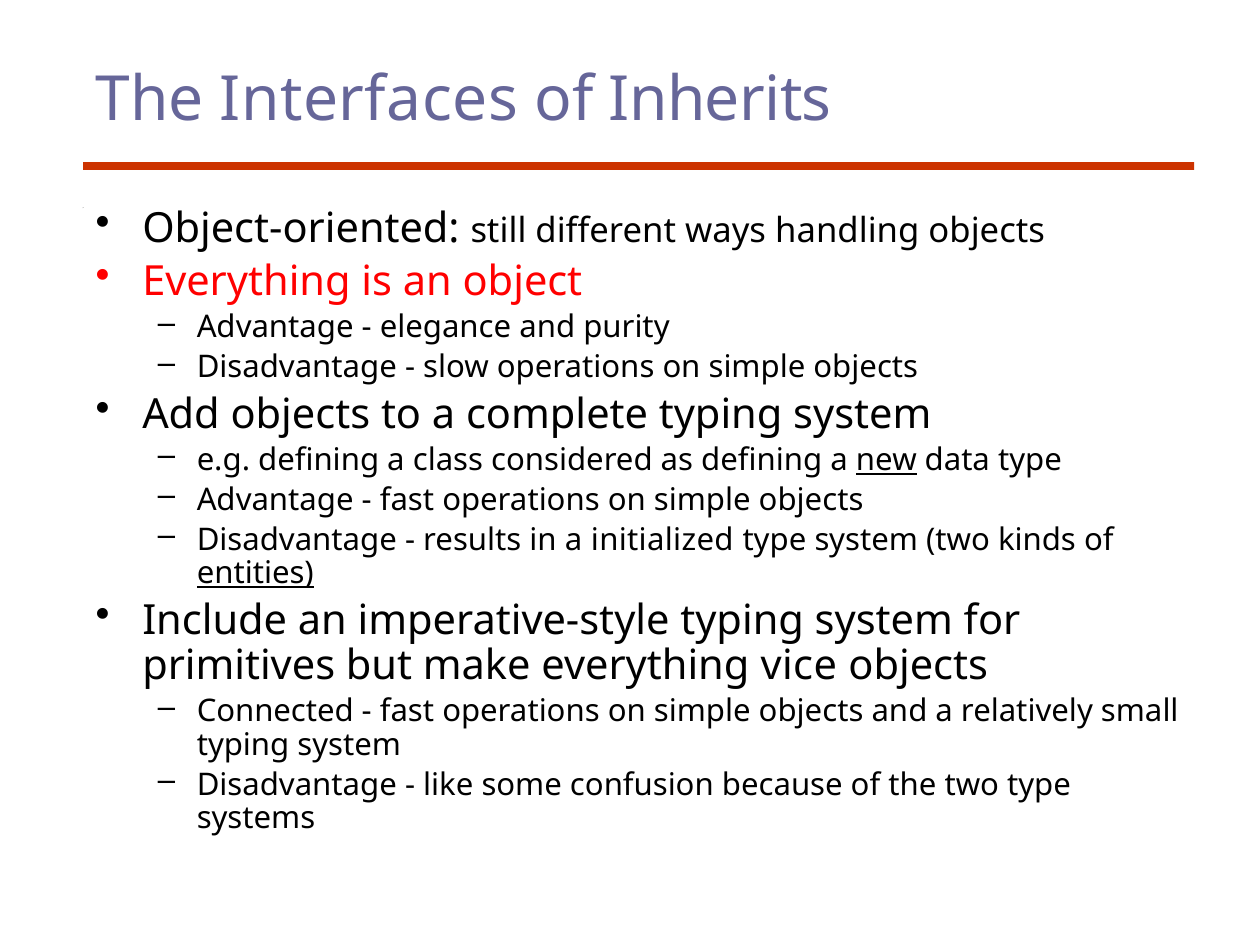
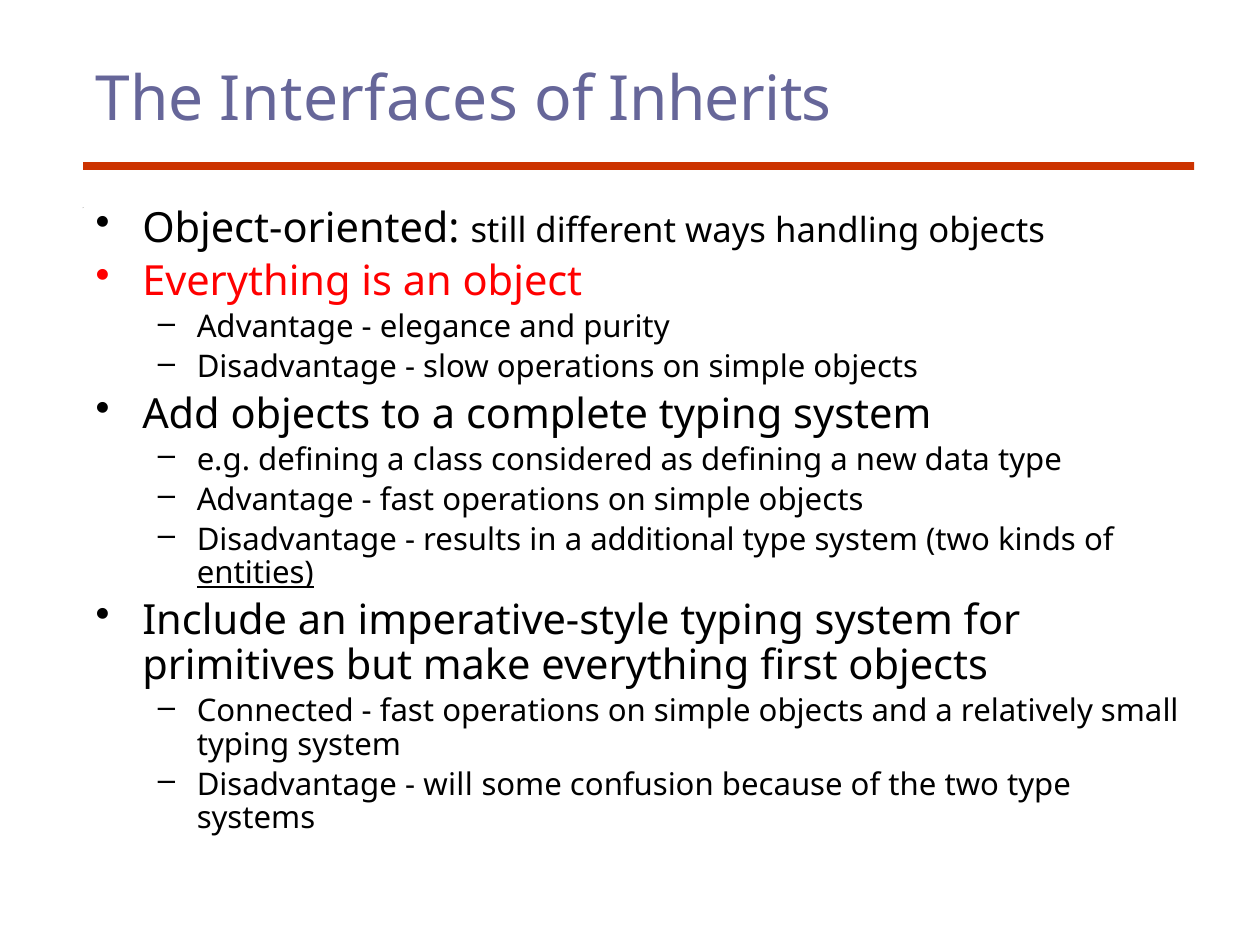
new underline: present -> none
initialized: initialized -> additional
vice: vice -> first
like: like -> will
